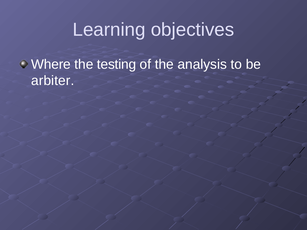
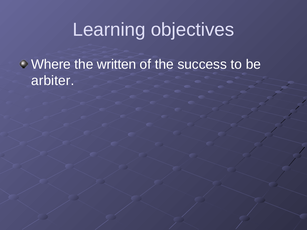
testing: testing -> written
analysis: analysis -> success
